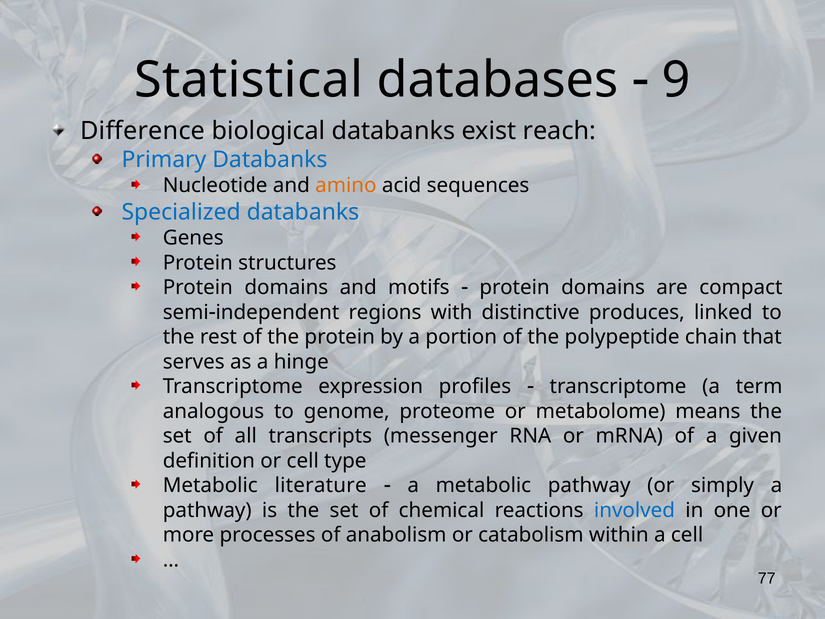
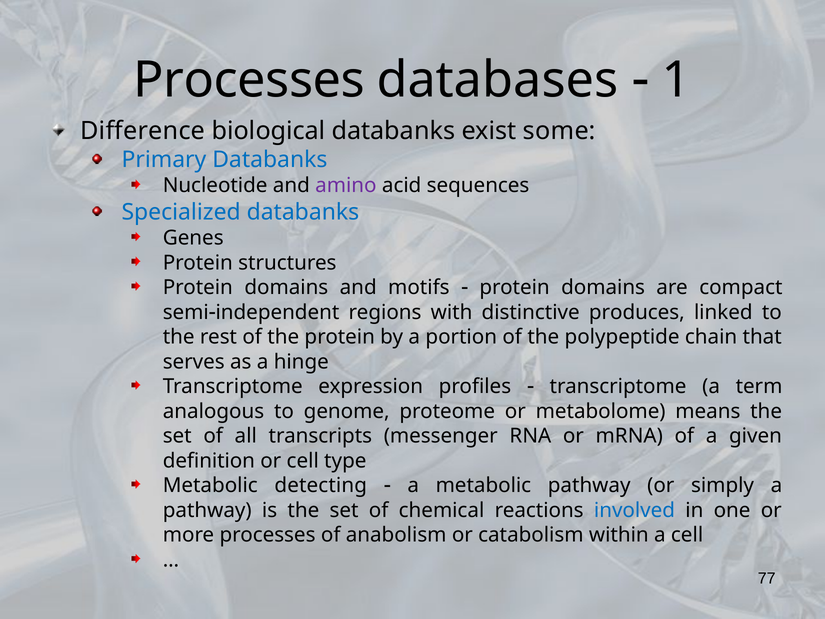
Statistical at (249, 80): Statistical -> Processes
9: 9 -> 1
reach: reach -> some
amino colour: orange -> purple
literature: literature -> detecting
